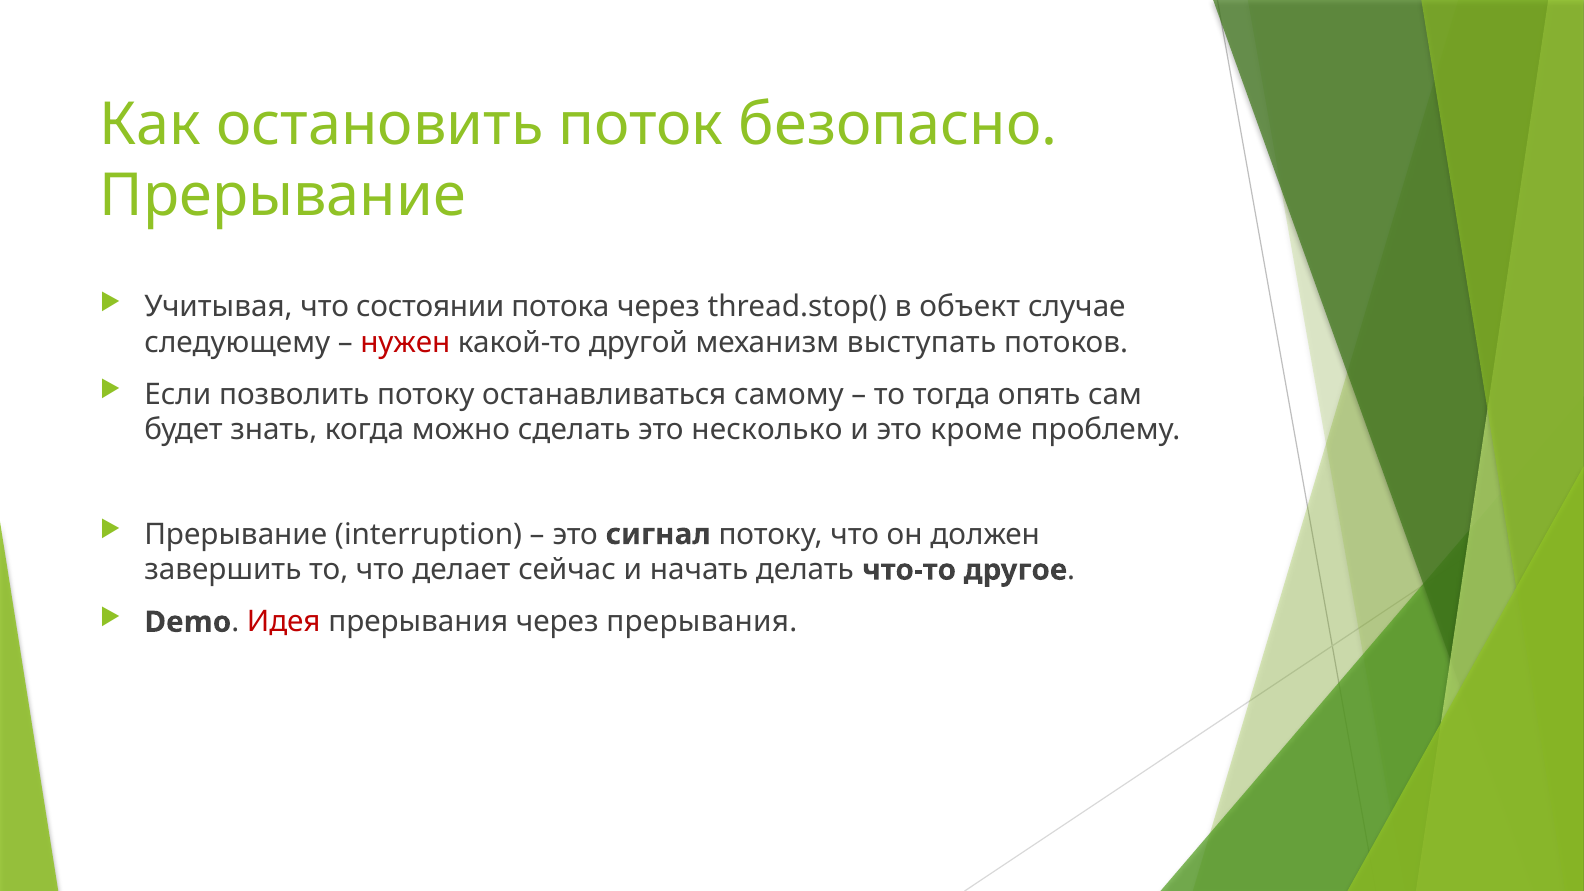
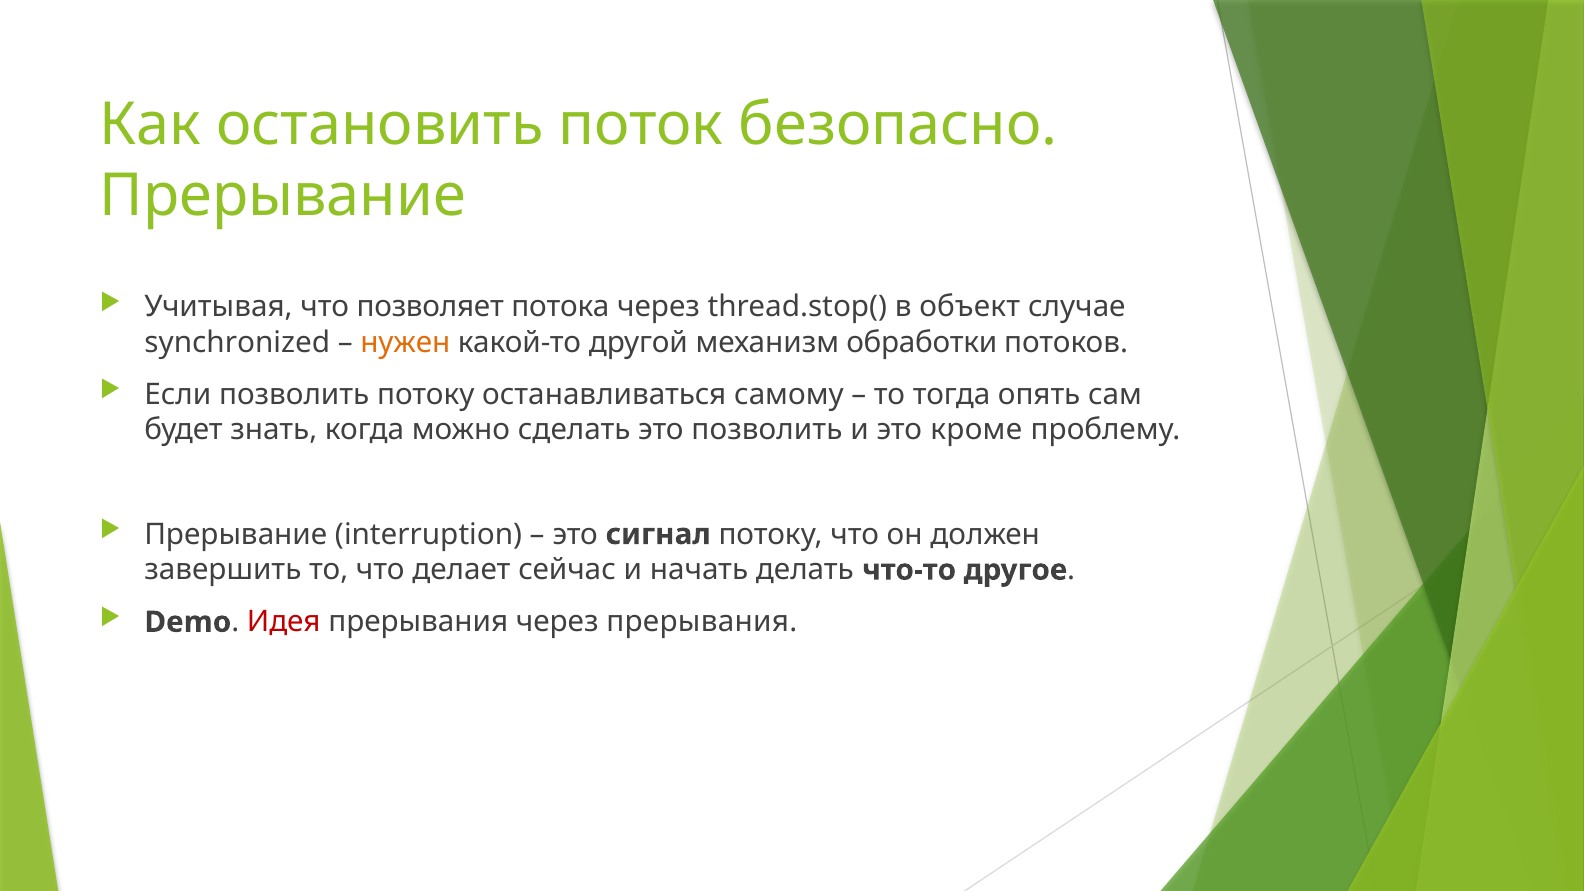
состоянии: состоянии -> позволяет
следующему: следующему -> synchronized
нужен colour: red -> orange
выступать: выступать -> обработки
это несколько: несколько -> позволить
